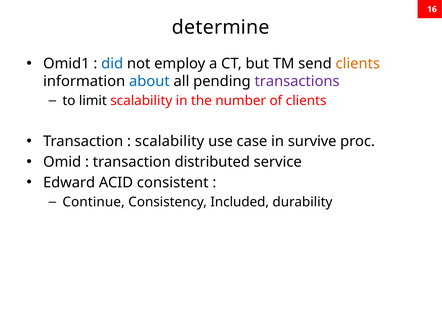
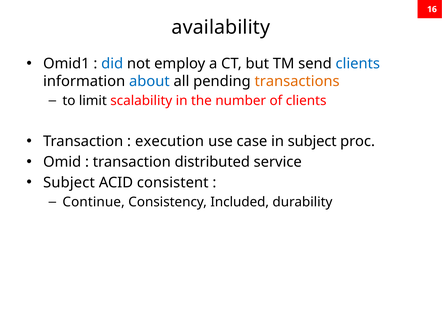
determine: determine -> availability
clients at (358, 64) colour: orange -> blue
transactions colour: purple -> orange
scalability at (170, 142): scalability -> execution
in survive: survive -> subject
Edward at (69, 183): Edward -> Subject
